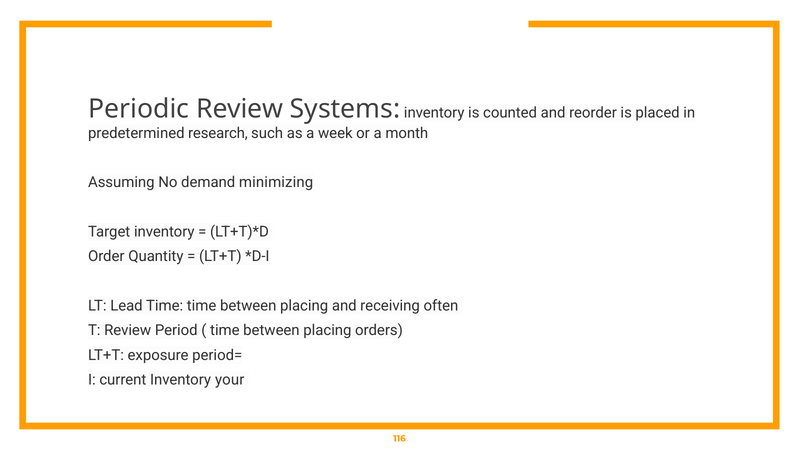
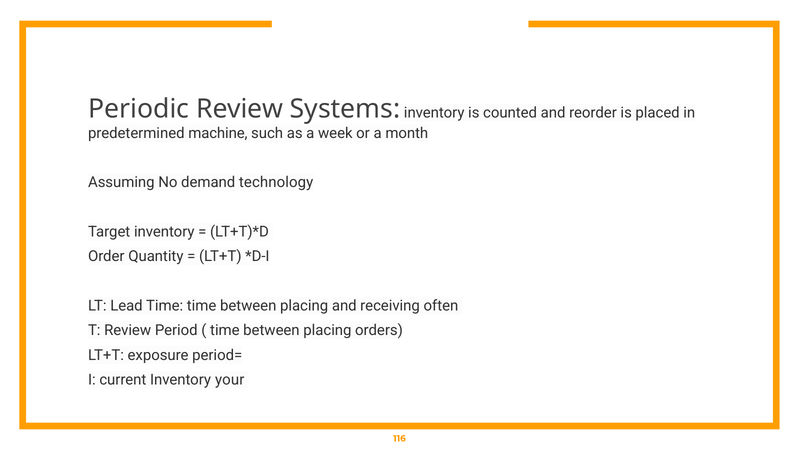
research: research -> machine
minimizing: minimizing -> technology
